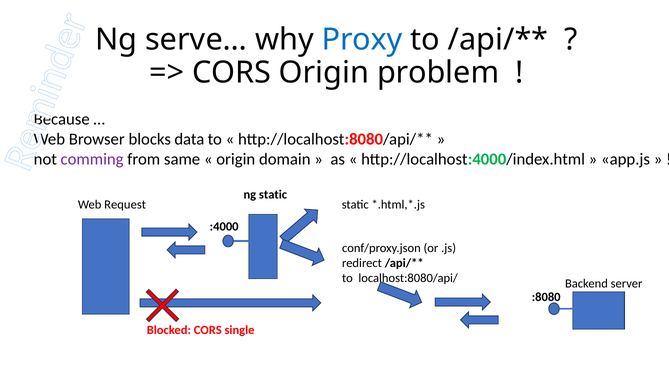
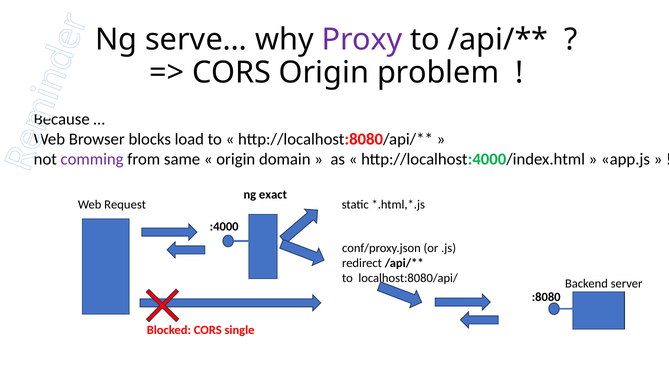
Proxy colour: blue -> purple
data: data -> load
ng static: static -> exact
